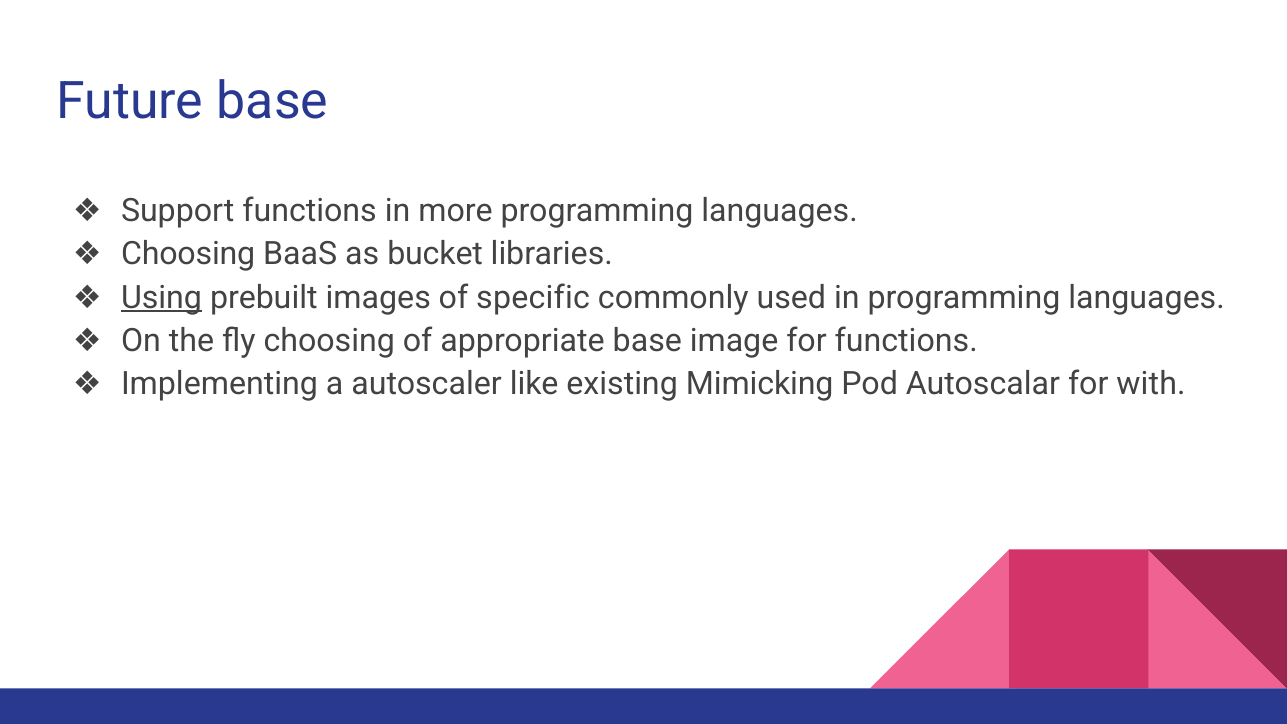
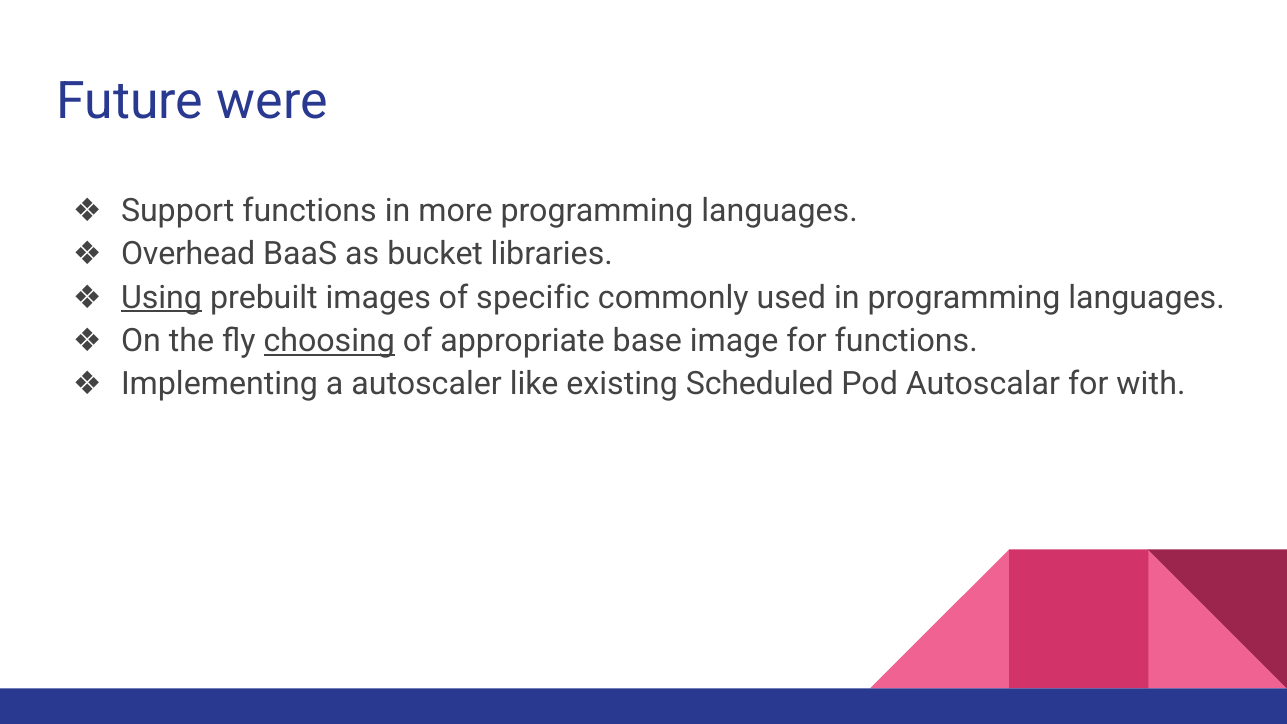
Future base: base -> were
Choosing at (188, 254): Choosing -> Overhead
choosing at (329, 341) underline: none -> present
Mimicking: Mimicking -> Scheduled
